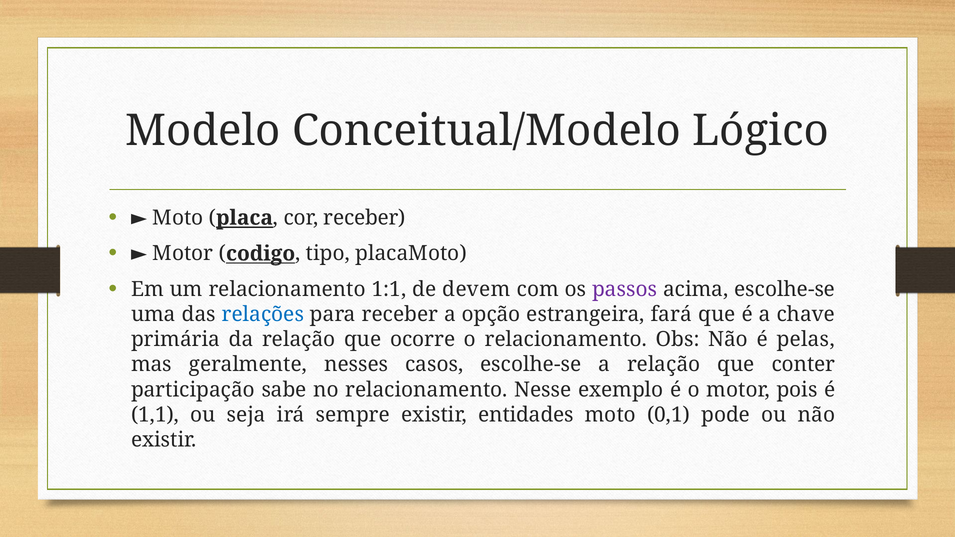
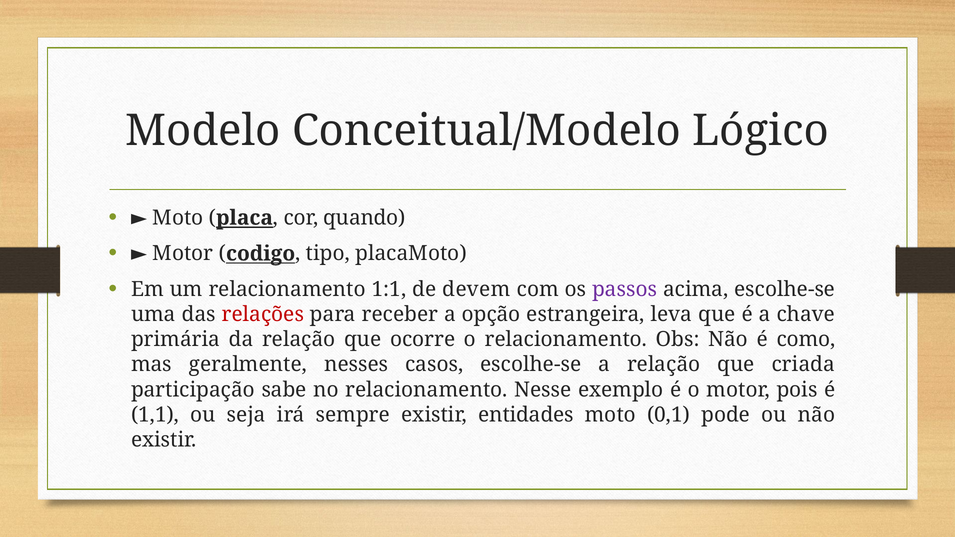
cor receber: receber -> quando
relações colour: blue -> red
fará: fará -> leva
pelas: pelas -> como
conter: conter -> criada
